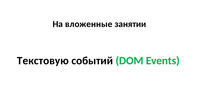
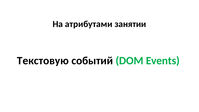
вложенные: вложенные -> атрибутами
